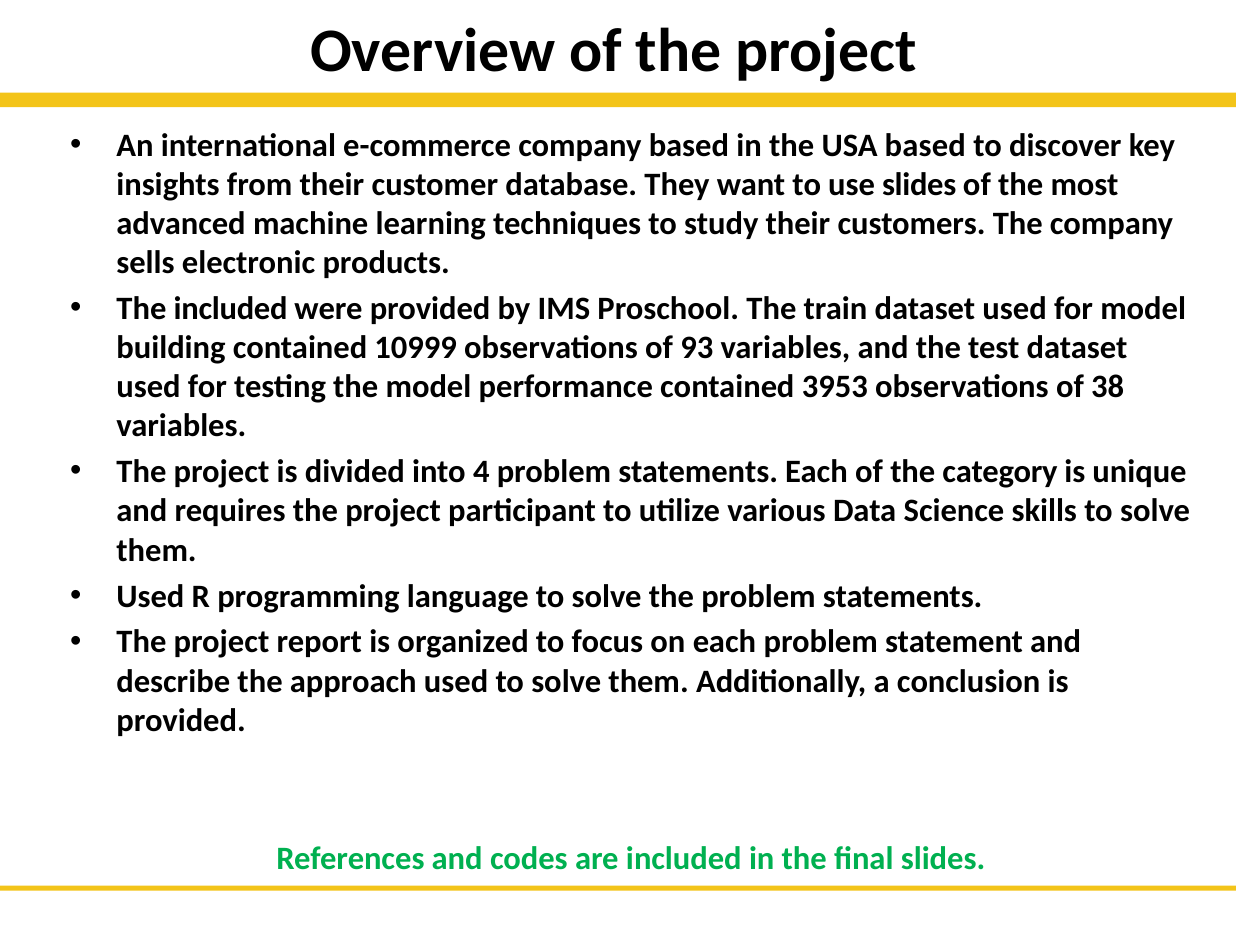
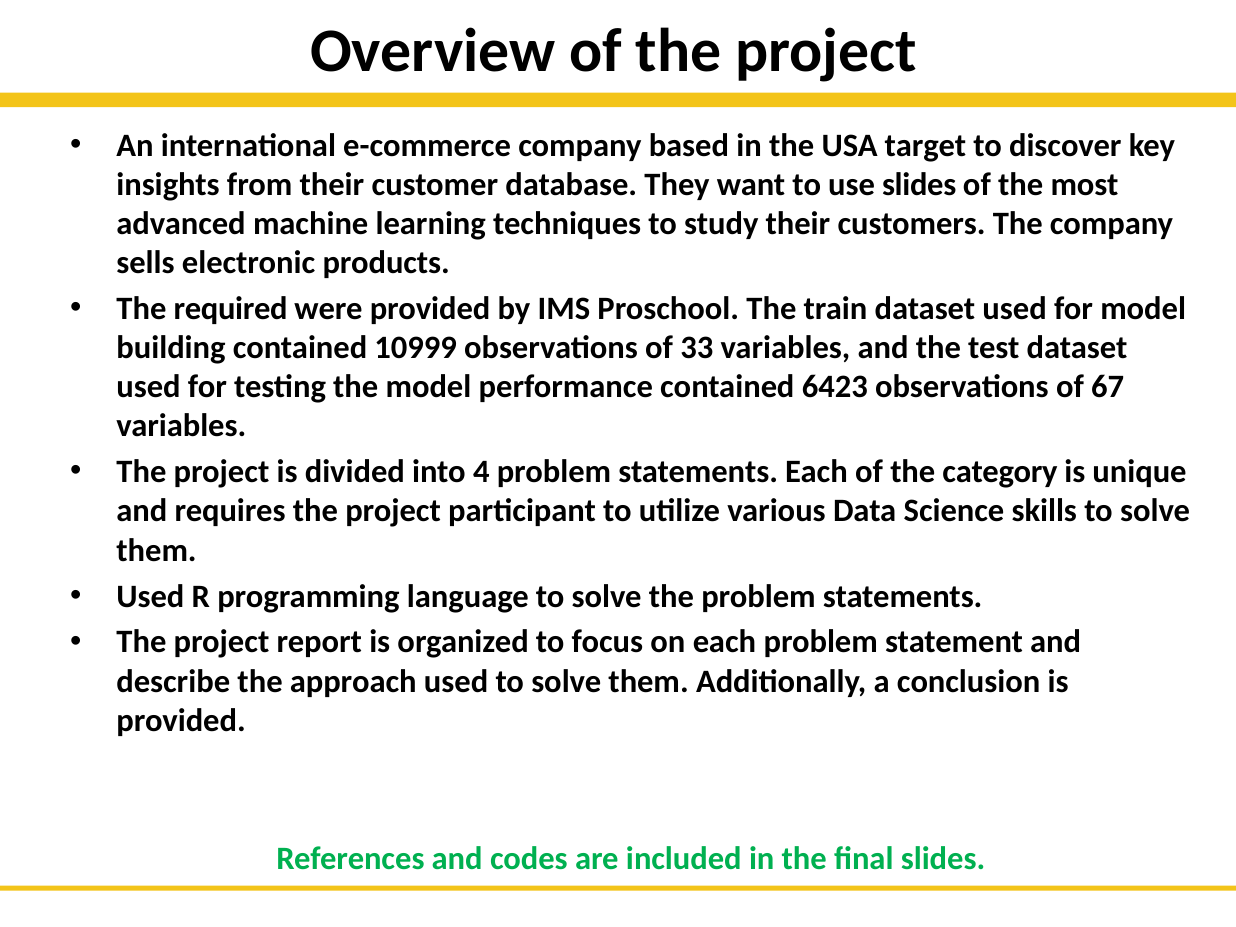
USA based: based -> target
The included: included -> required
93: 93 -> 33
3953: 3953 -> 6423
38: 38 -> 67
